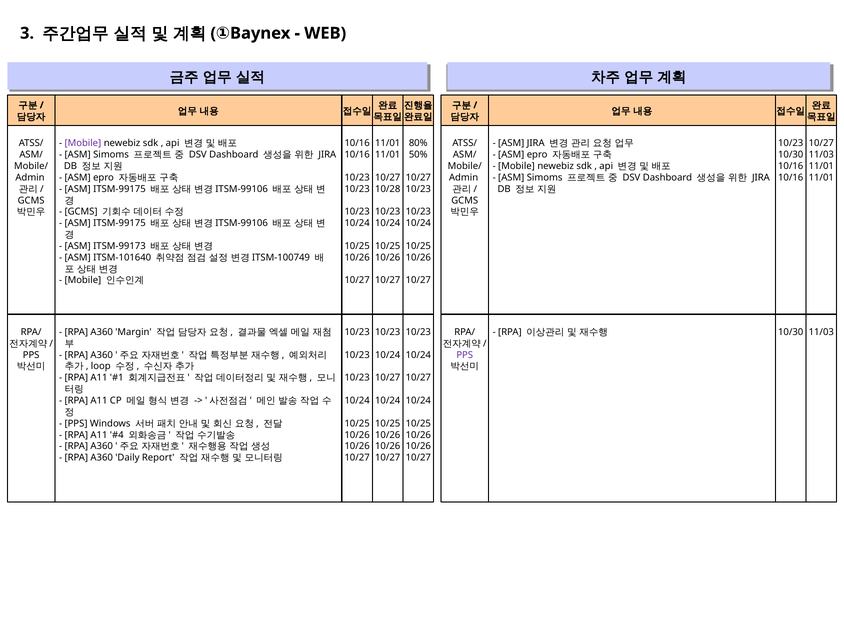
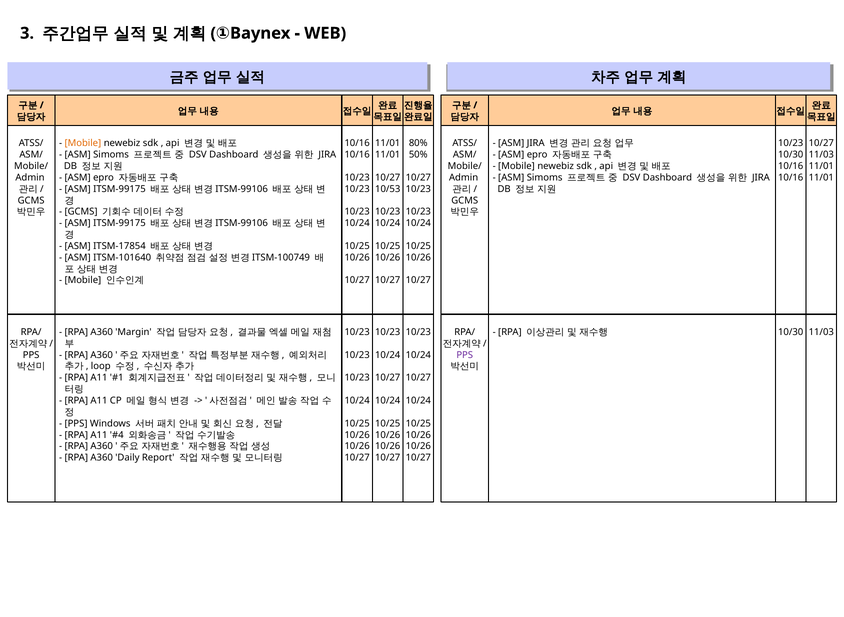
Mobile at (83, 143) colour: purple -> orange
10/28: 10/28 -> 10/53
ITSM-99173: ITSM-99173 -> ITSM-17854
